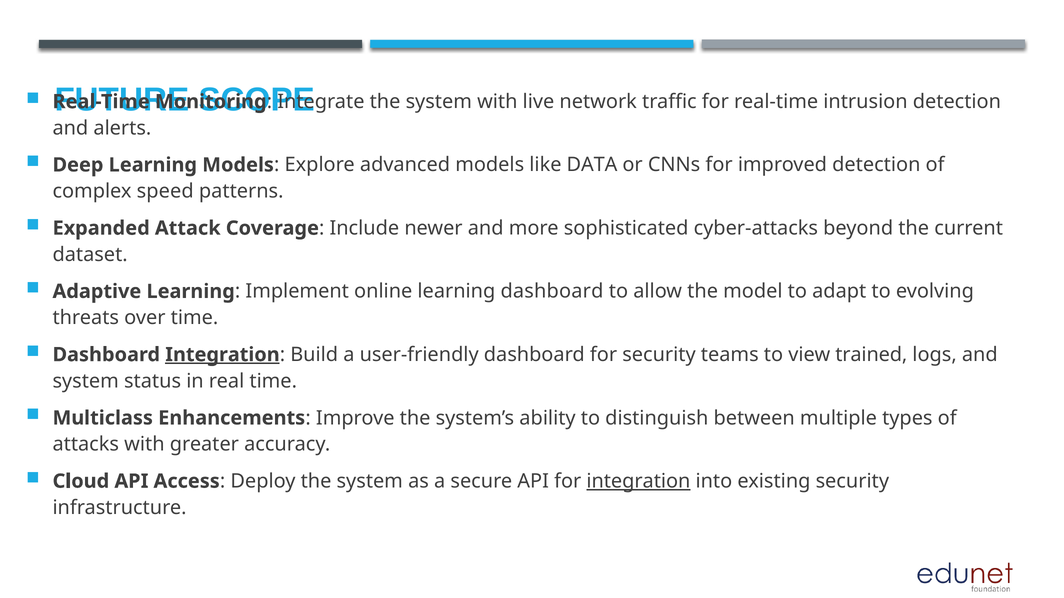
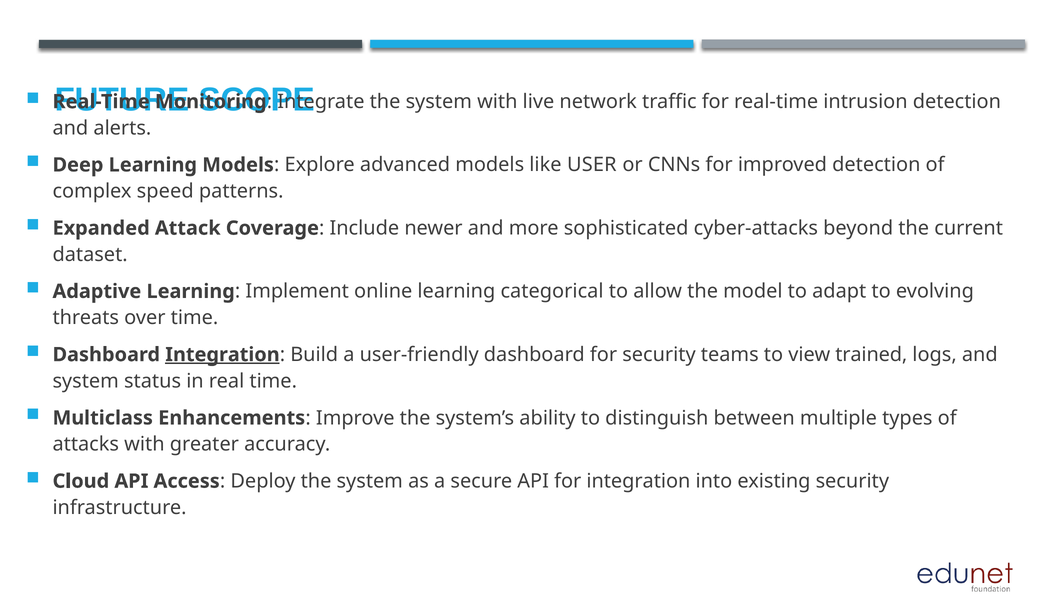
DATA: DATA -> USER
learning dashboard: dashboard -> categorical
integration at (638, 482) underline: present -> none
